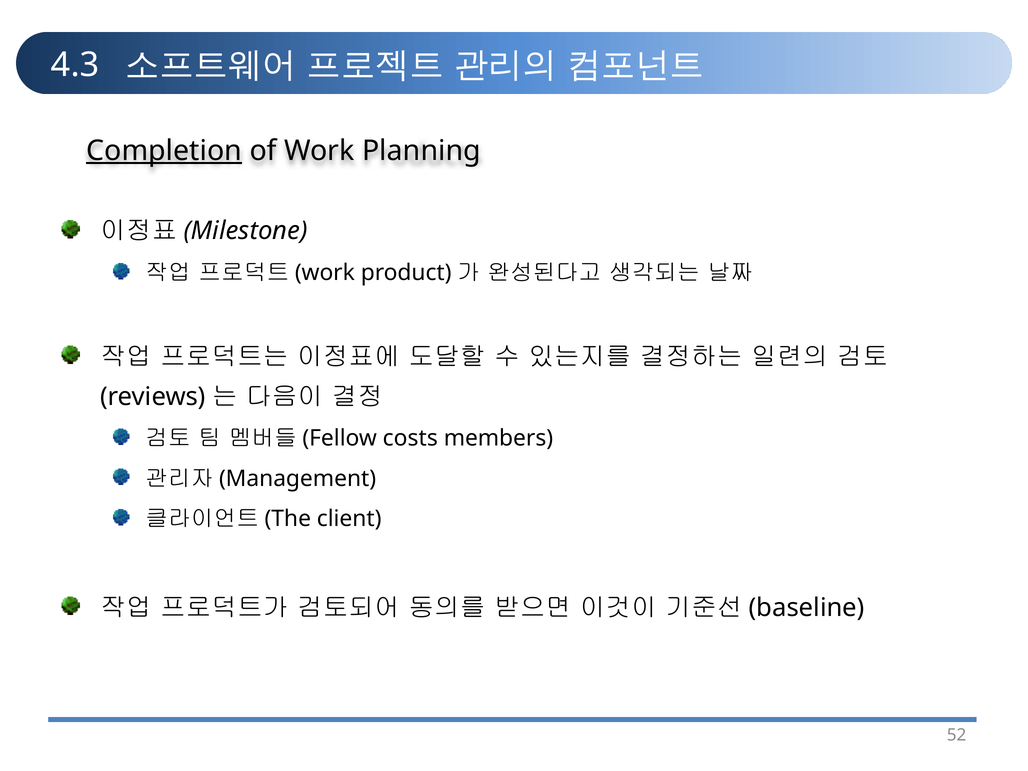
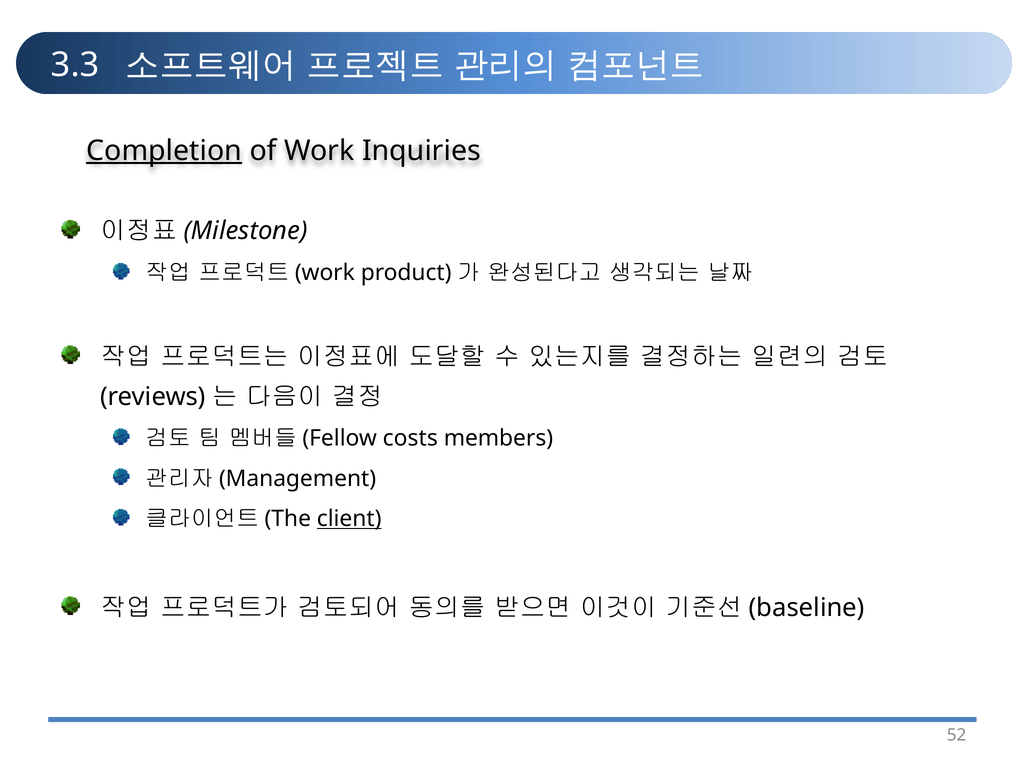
4.3: 4.3 -> 3.3
Planning: Planning -> Inquiries
client underline: none -> present
